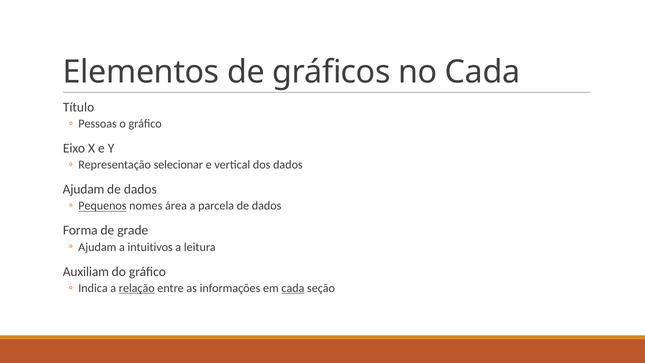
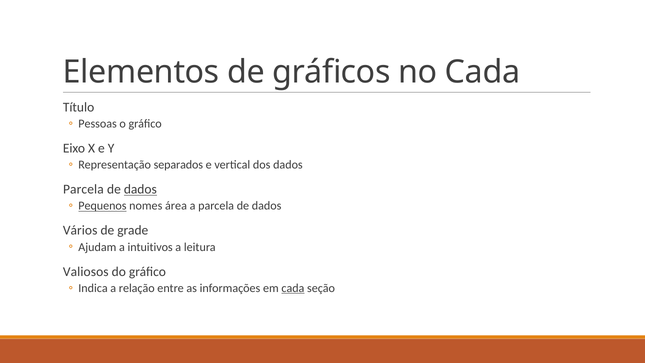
selecionar: selecionar -> separados
Ajudam at (84, 189): Ajudam -> Parcela
dados at (140, 189) underline: none -> present
Forma: Forma -> Vários
Auxiliam: Auxiliam -> Valiosos
relação underline: present -> none
